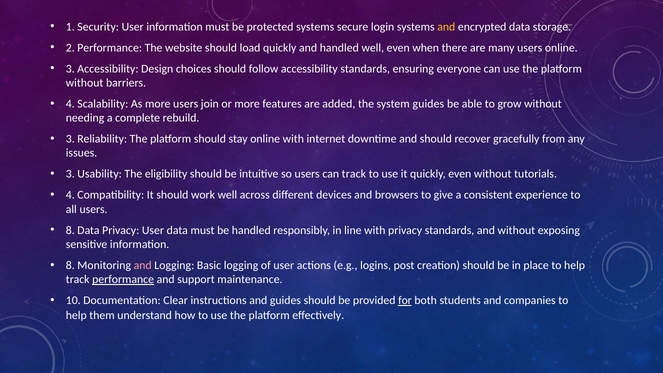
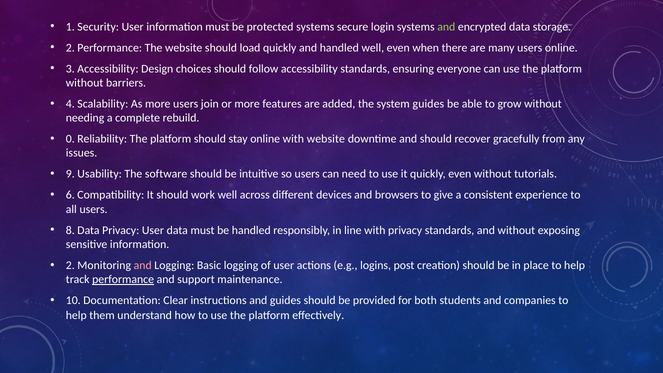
and at (446, 27) colour: yellow -> light green
3 at (70, 139): 3 -> 0
with internet: internet -> website
3 at (70, 174): 3 -> 9
eligibility: eligibility -> software
can track: track -> need
4 at (70, 195): 4 -> 6
8 at (70, 265): 8 -> 2
for underline: present -> none
